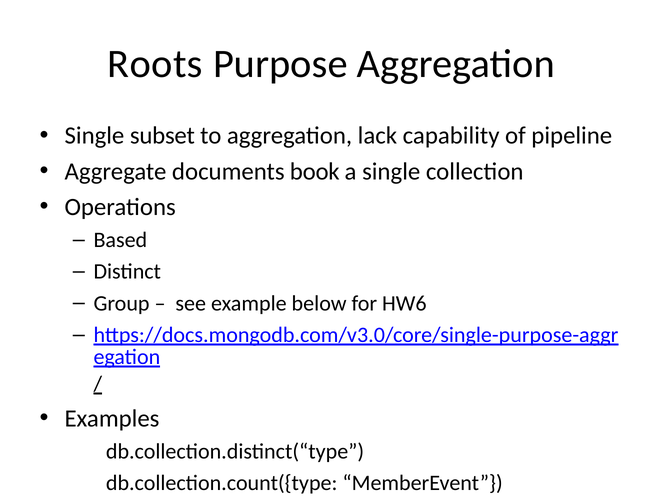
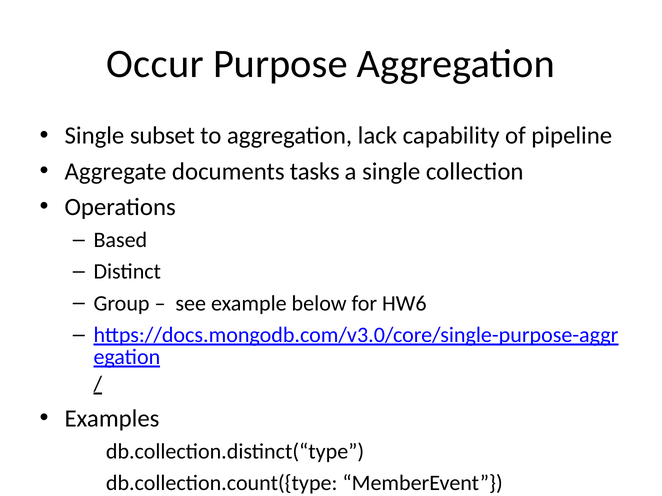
Roots: Roots -> Occur
book: book -> tasks
